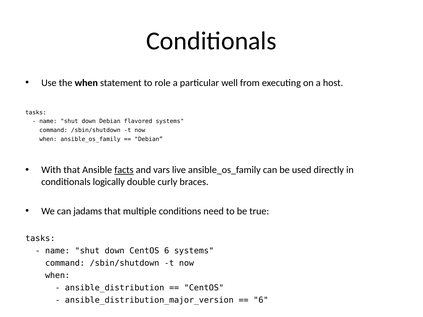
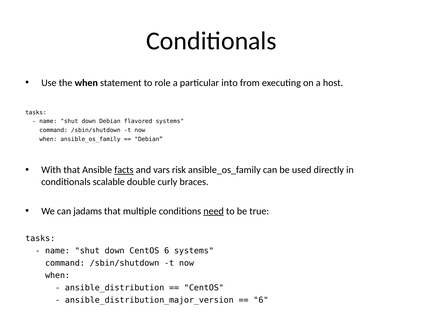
well: well -> into
live: live -> risk
logically: logically -> scalable
need underline: none -> present
